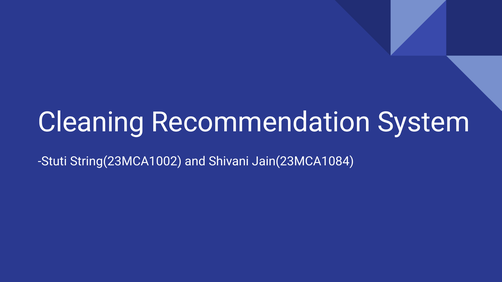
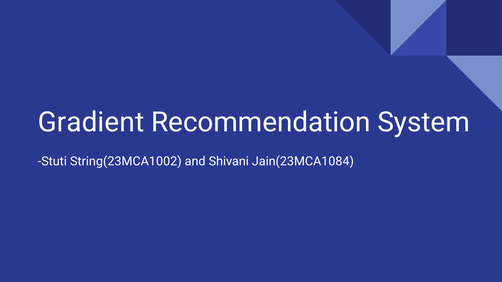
Cleaning: Cleaning -> Gradient
